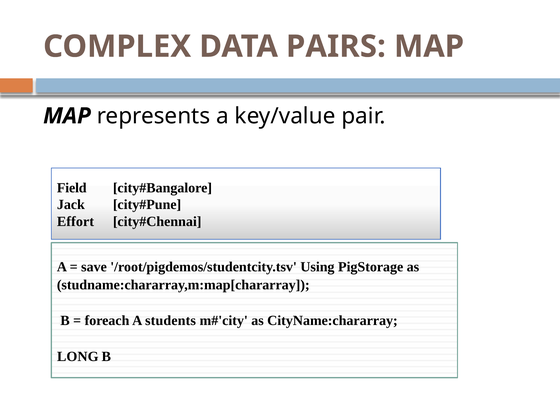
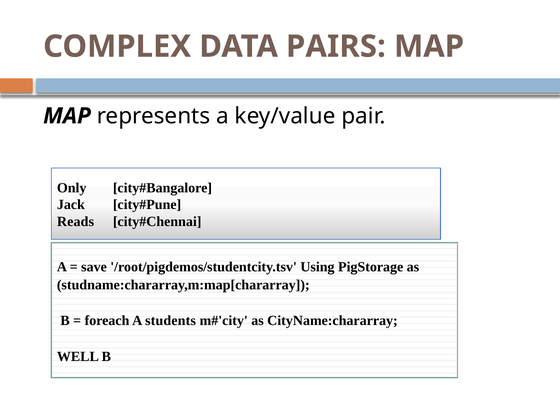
Field: Field -> Only
Effort: Effort -> Reads
LONG: LONG -> WELL
